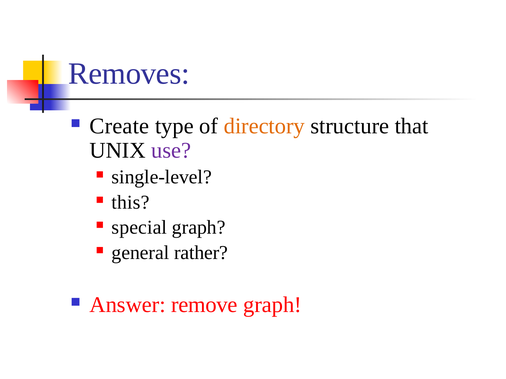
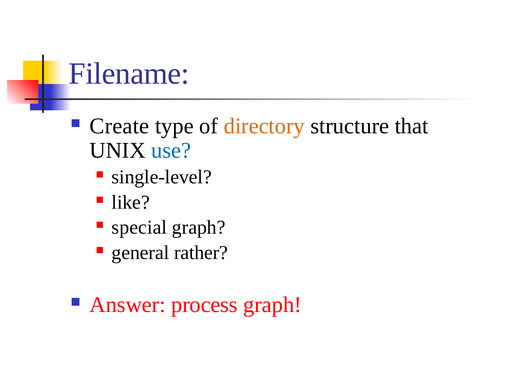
Removes: Removes -> Filename
use colour: purple -> blue
this: this -> like
remove: remove -> process
